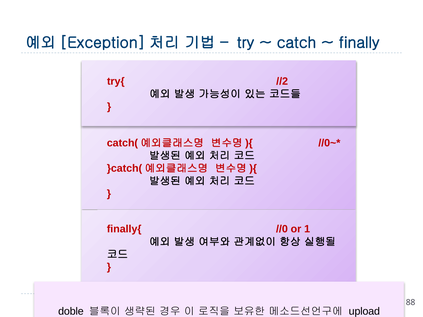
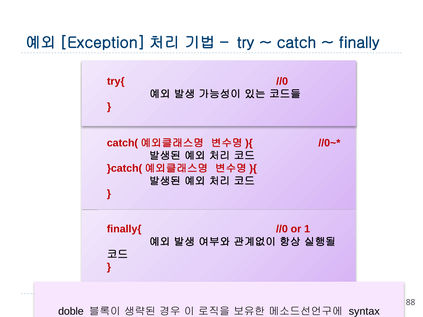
//2 at (282, 81): //2 -> //0
upload: upload -> syntax
